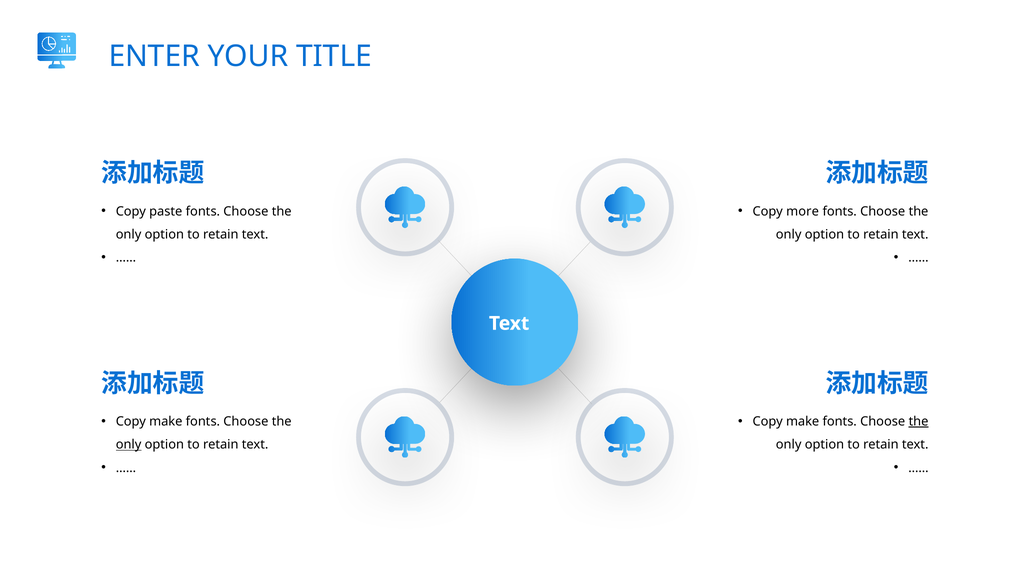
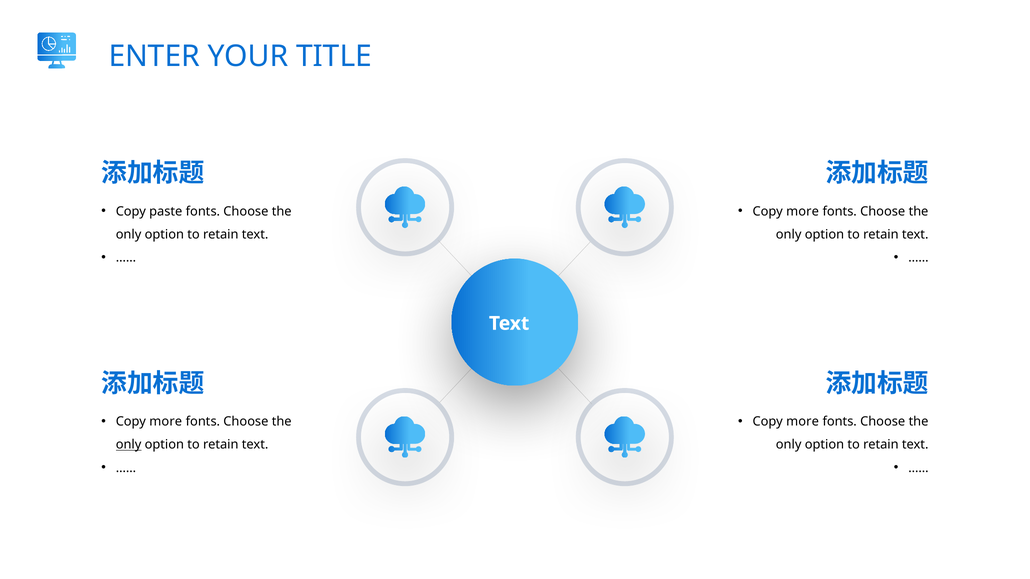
make at (166, 422): make -> more
make at (803, 422): make -> more
the at (919, 422) underline: present -> none
